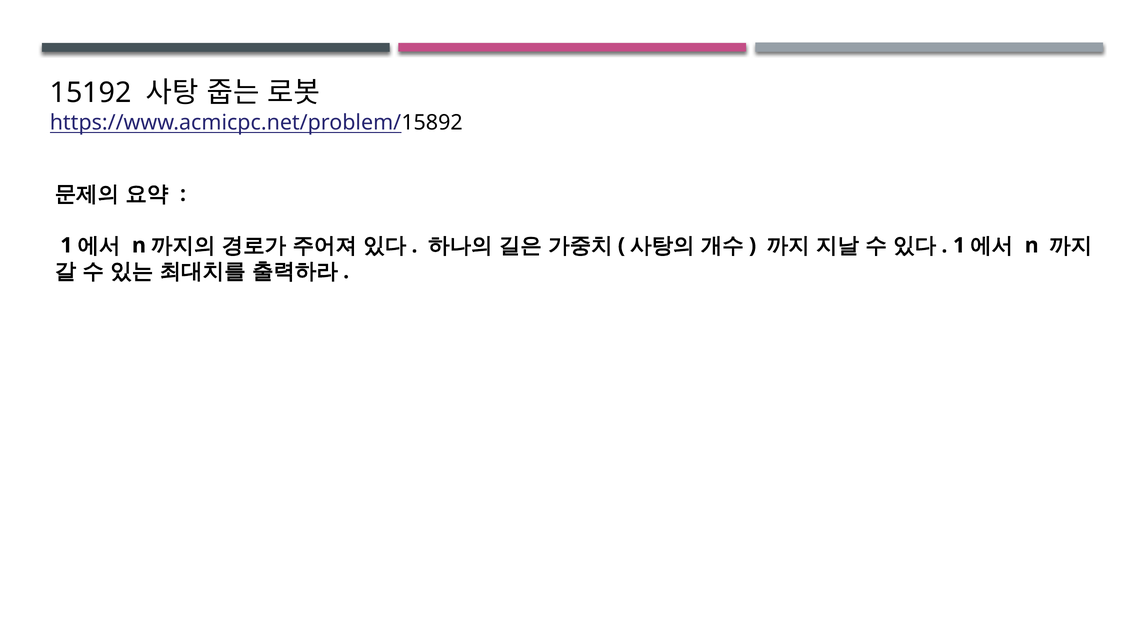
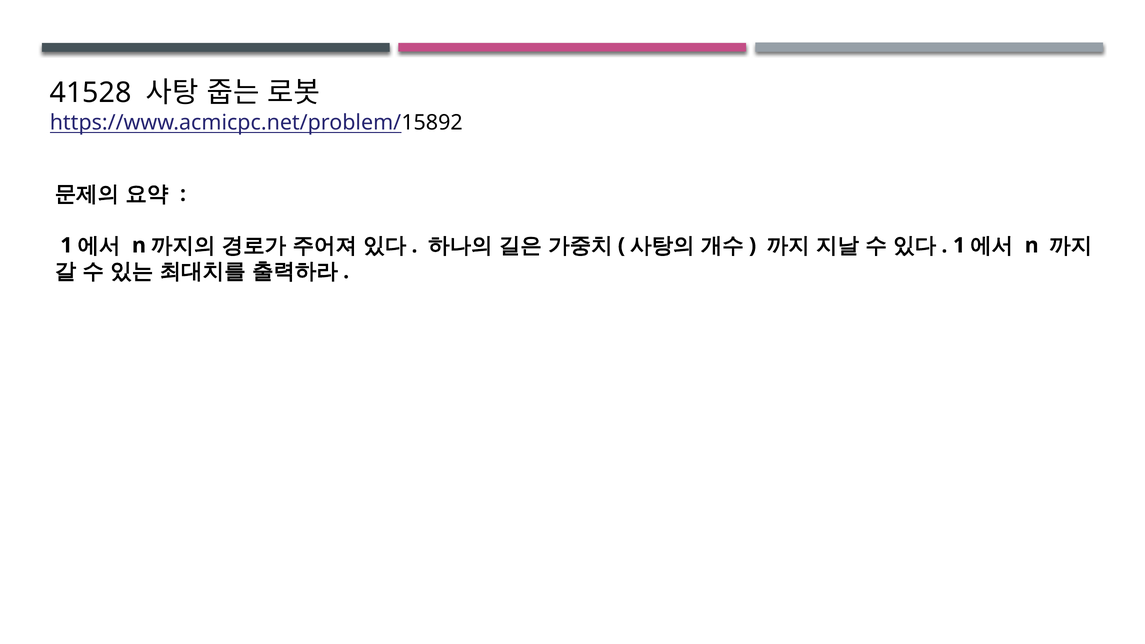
15192: 15192 -> 41528
